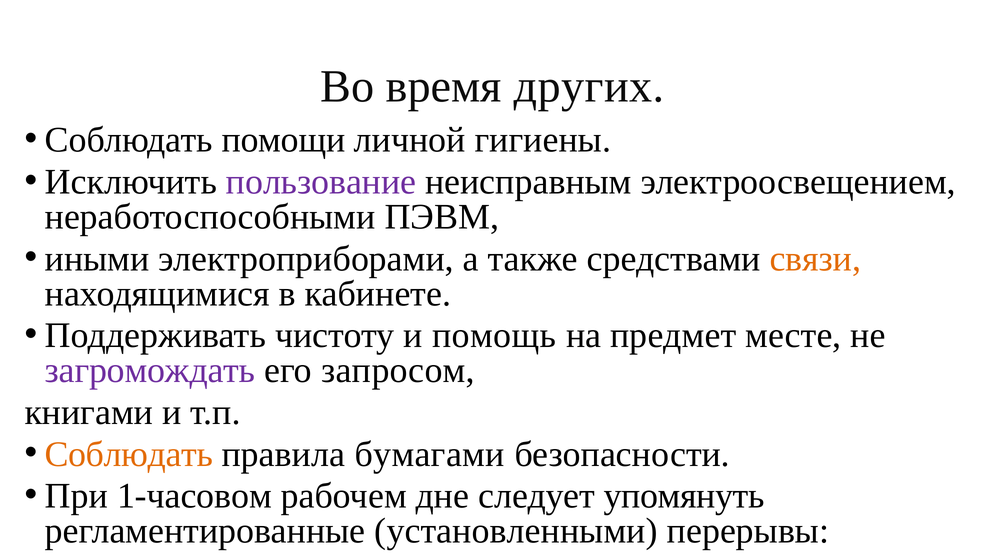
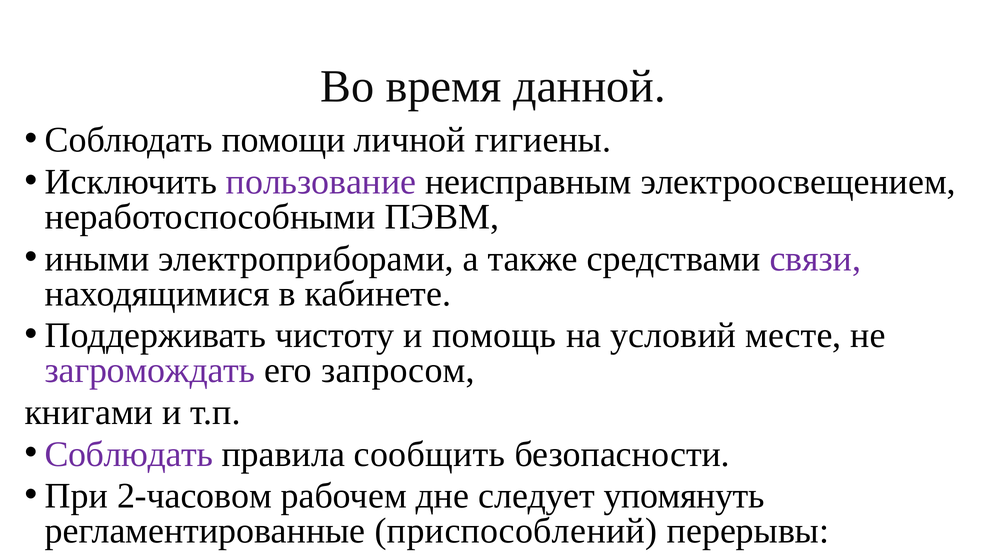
других: других -> данной
связи colour: orange -> purple
предмет: предмет -> условий
Соблюдать at (129, 454) colour: orange -> purple
бумагами: бумагами -> сообщить
1-часовом: 1-часовом -> 2-часовом
установленными: установленными -> приспособлений
